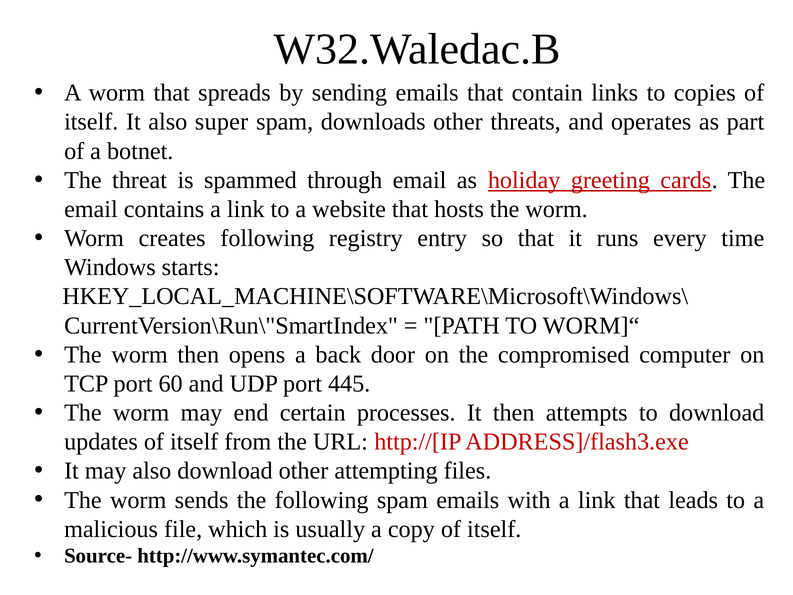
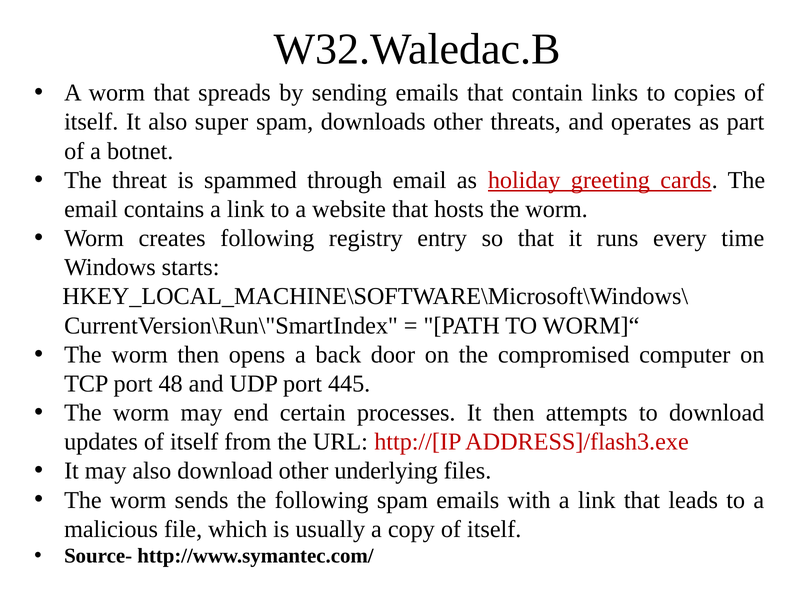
60: 60 -> 48
attempting: attempting -> underlying
